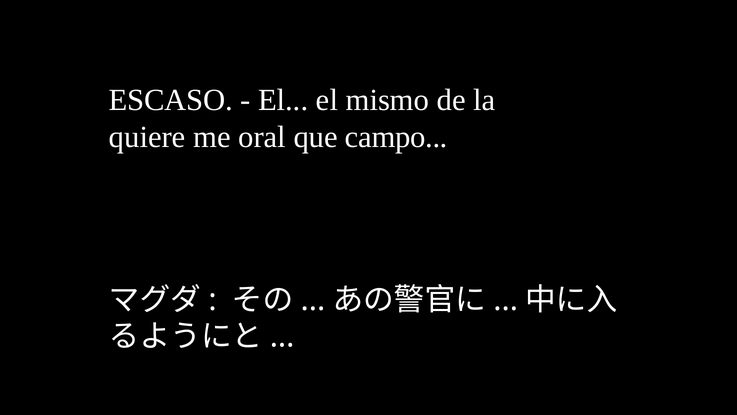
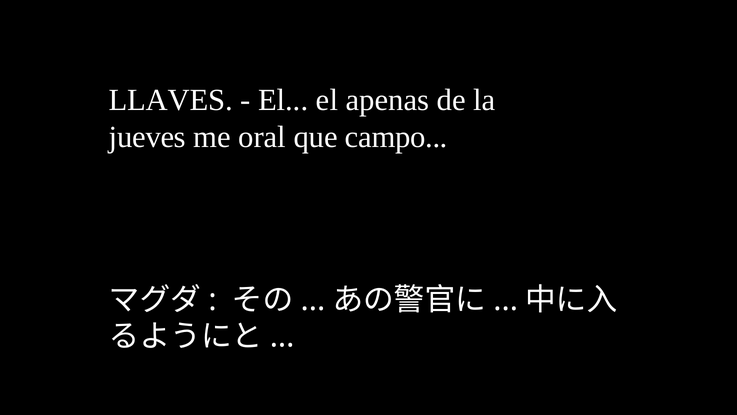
ESCASO: ESCASO -> LLAVES
mismo: mismo -> apenas
quiere: quiere -> jueves
